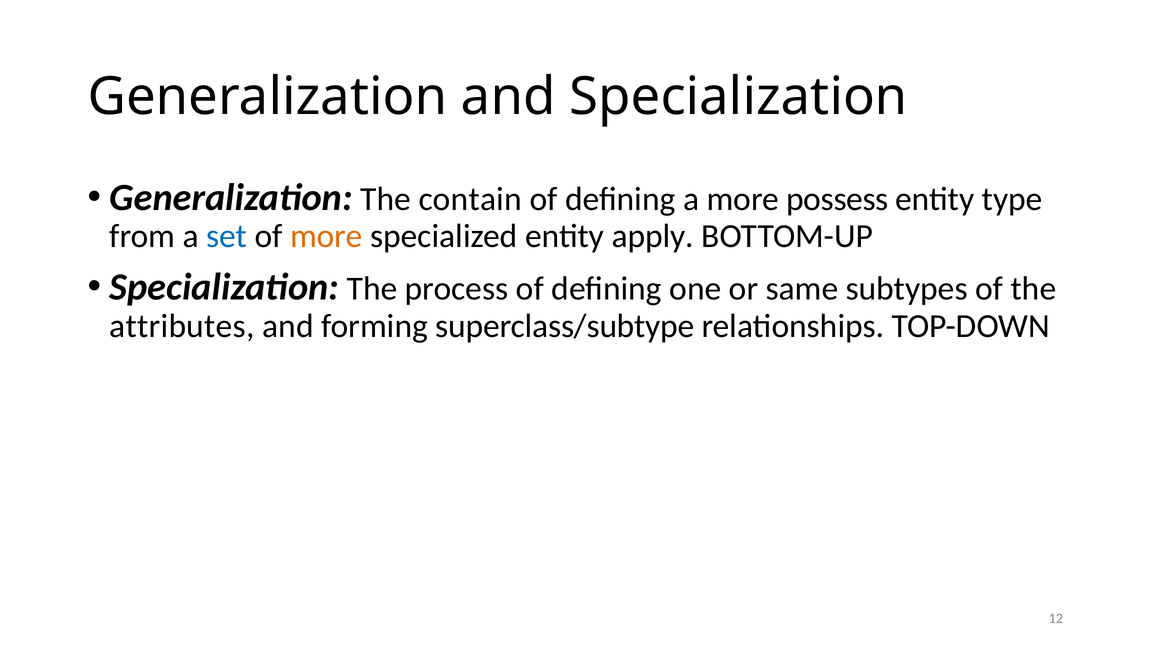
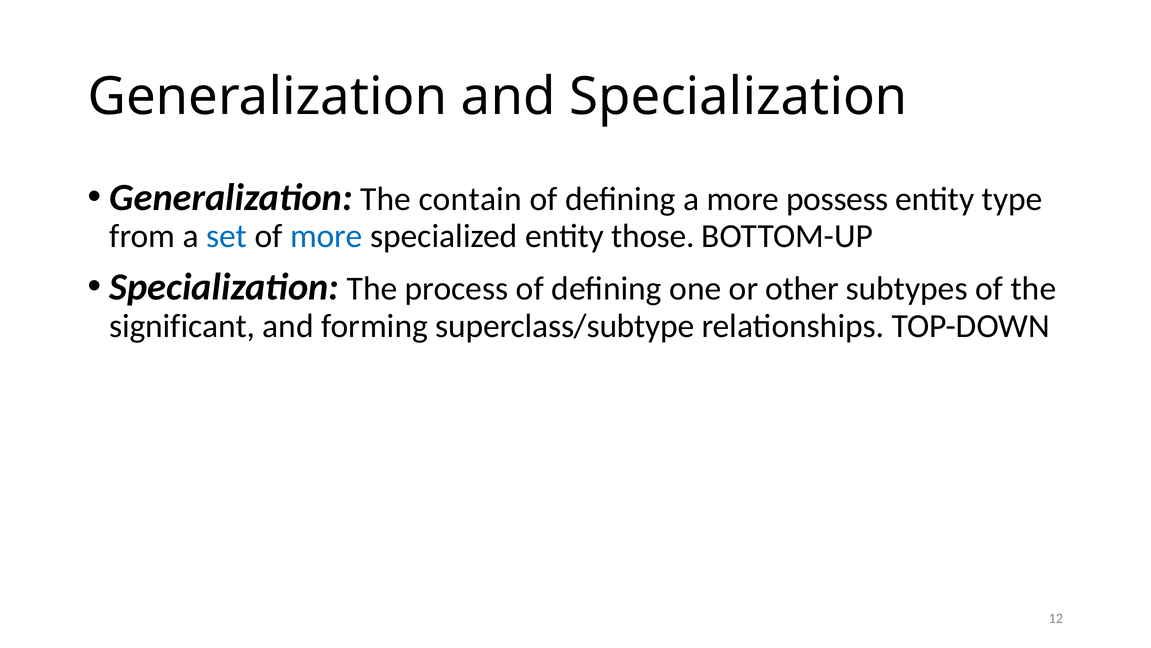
more at (326, 236) colour: orange -> blue
apply: apply -> those
same: same -> other
attributes: attributes -> significant
